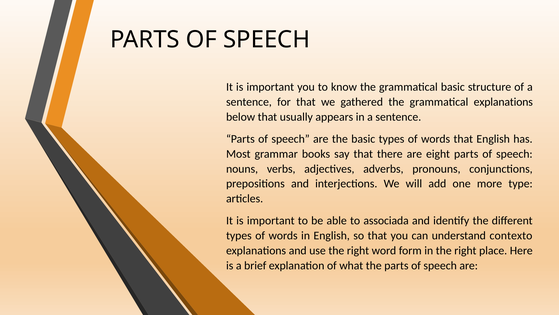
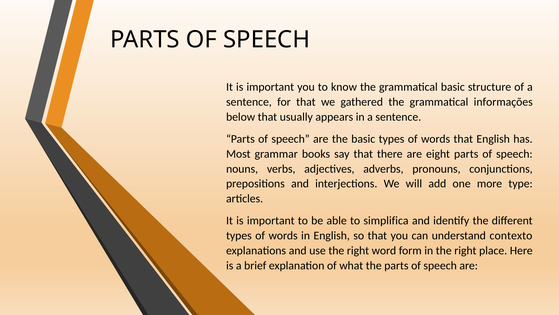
grammatical explanations: explanations -> informações
associada: associada -> simplifica
